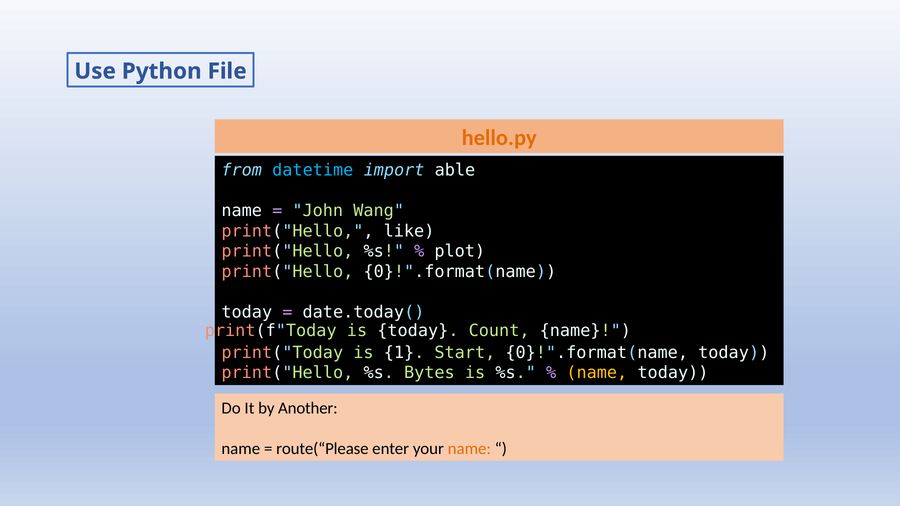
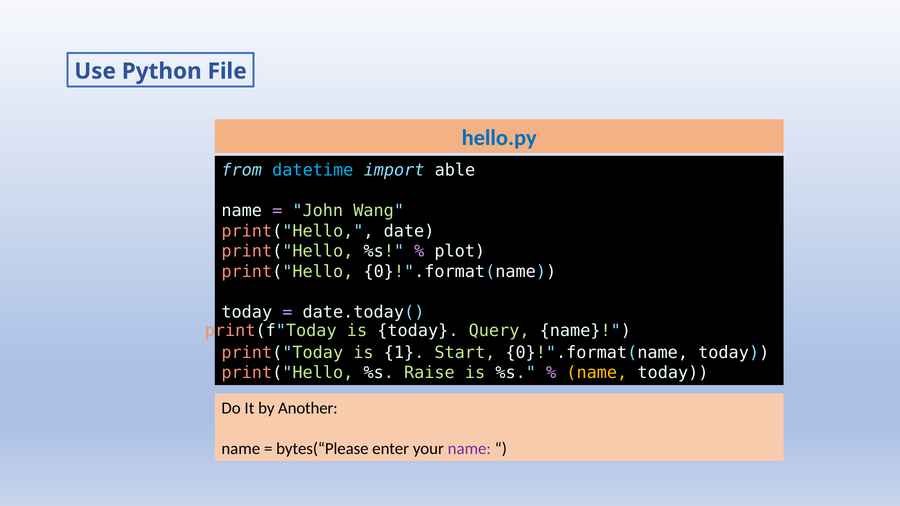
hello.py colour: orange -> blue
like: like -> date
Count: Count -> Query
Bytes: Bytes -> Raise
route(“Please: route(“Please -> bytes(“Please
name at (469, 449) colour: orange -> purple
